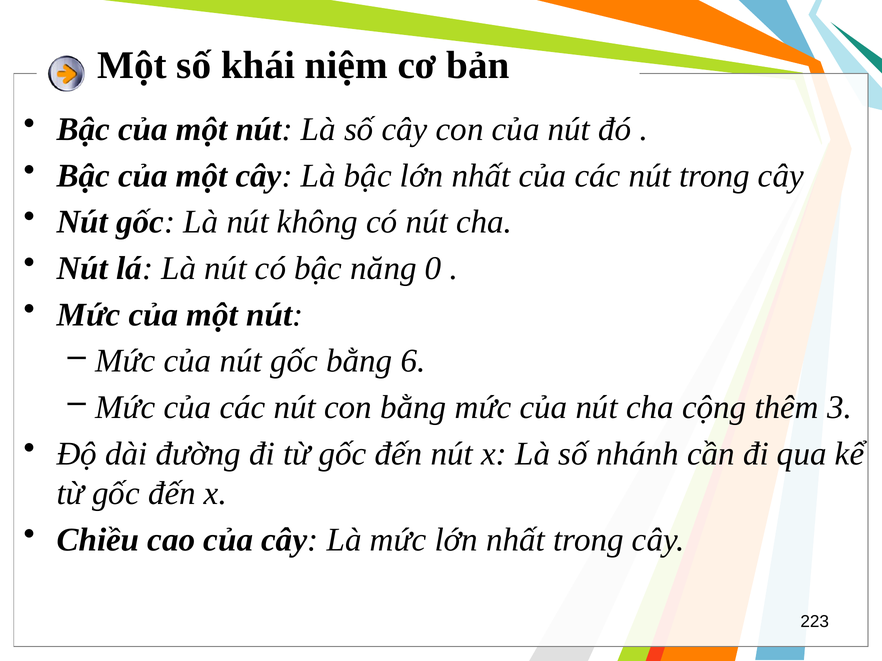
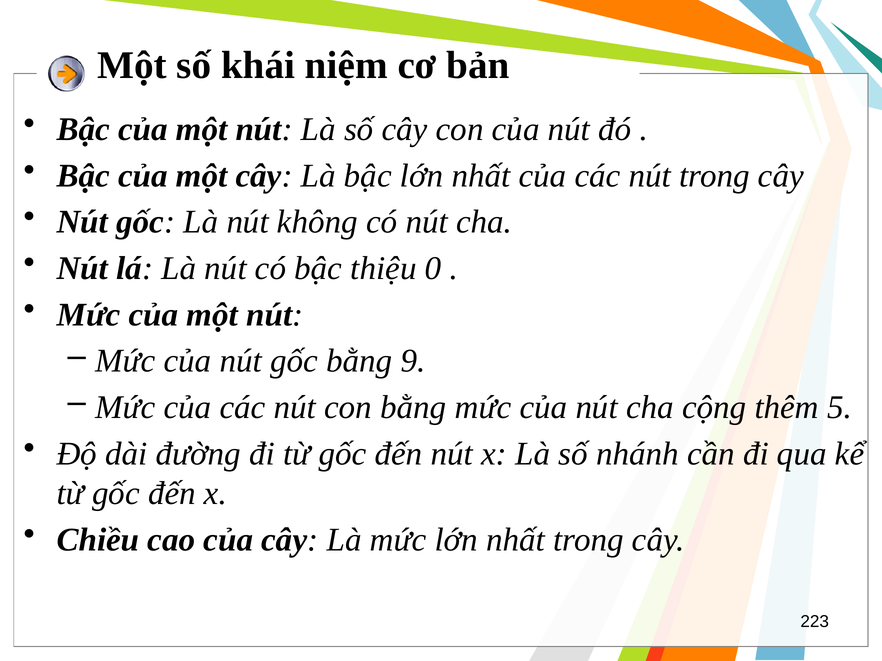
năng: năng -> thiệu
6: 6 -> 9
3: 3 -> 5
